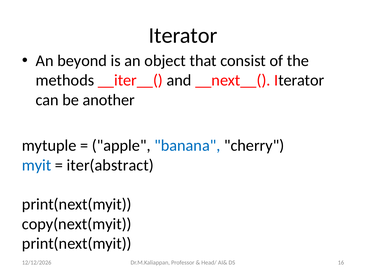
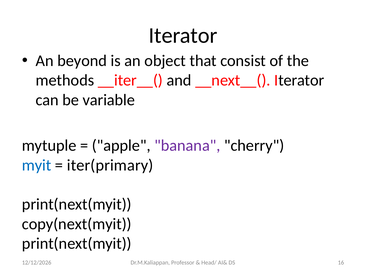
another: another -> variable
banana colour: blue -> purple
iter(abstract: iter(abstract -> iter(primary
